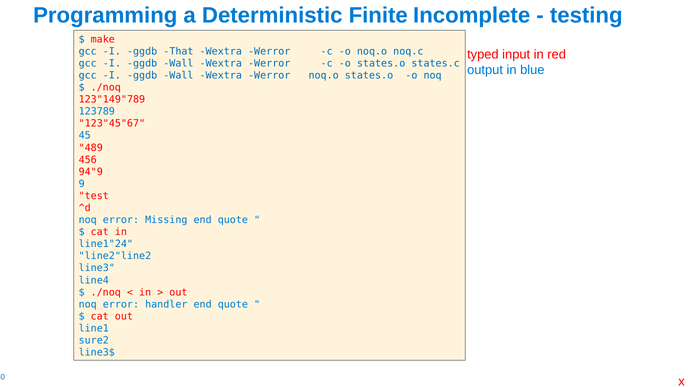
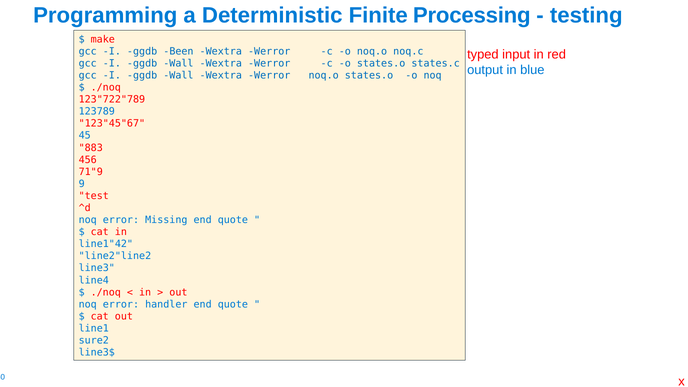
Incomplete: Incomplete -> Processing
That: That -> Been
123"149"789: 123"149"789 -> 123"722"789
489: 489 -> 883
94"9: 94"9 -> 71"9
line1"24: line1"24 -> line1"42
